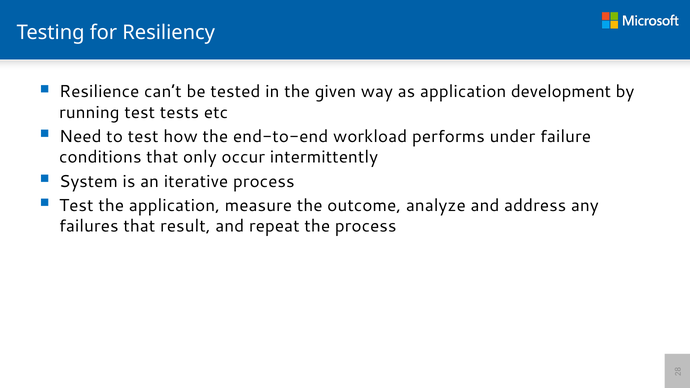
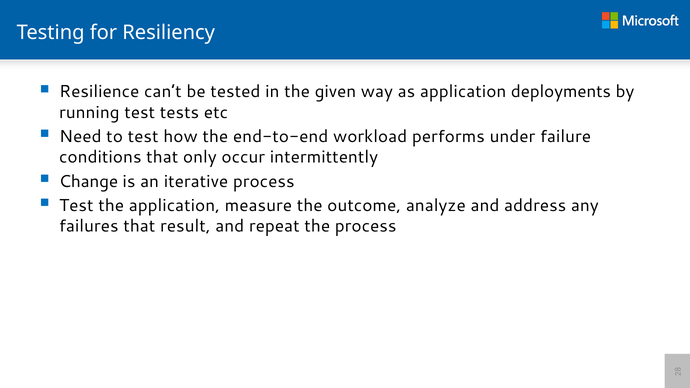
development: development -> deployments
System: System -> Change
